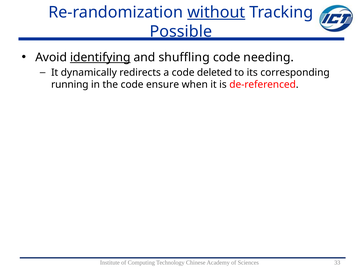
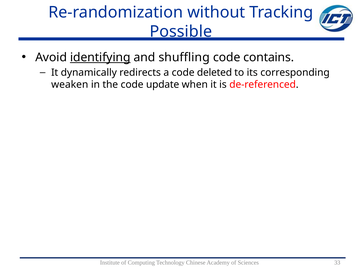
without underline: present -> none
needing: needing -> contains
running: running -> weaken
ensure: ensure -> update
